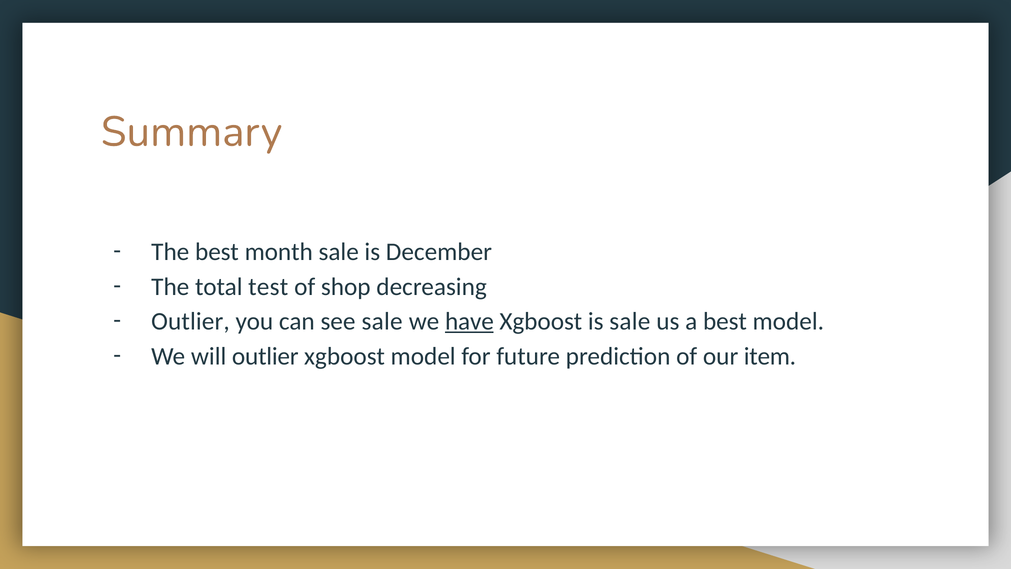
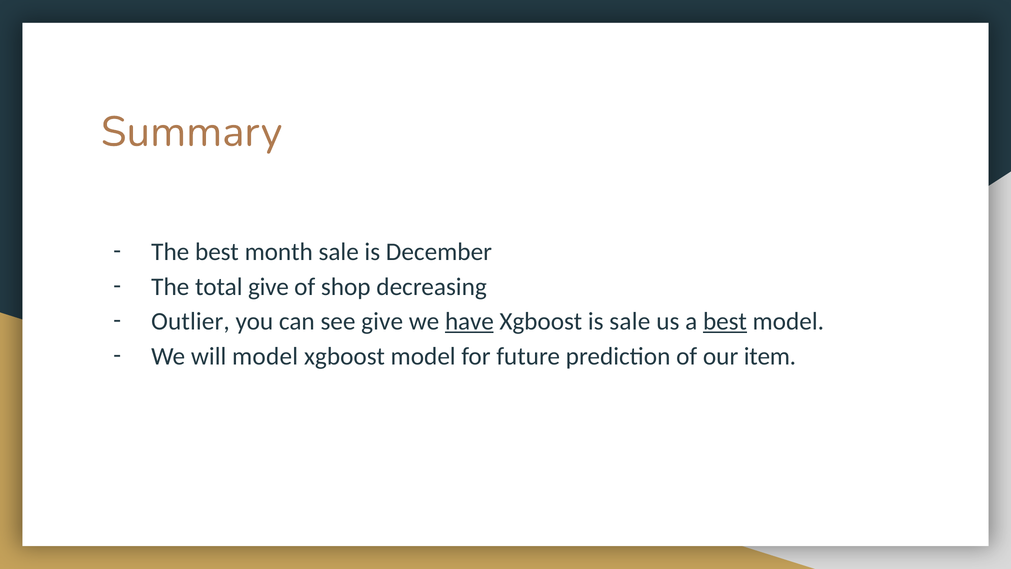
total test: test -> give
see sale: sale -> give
best at (725, 321) underline: none -> present
will outlier: outlier -> model
